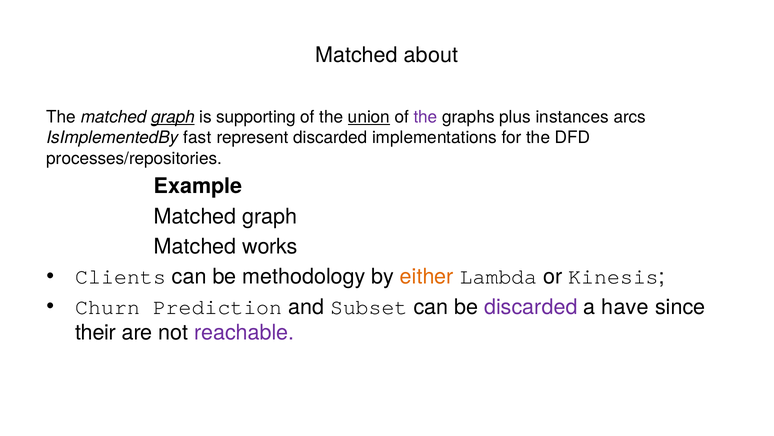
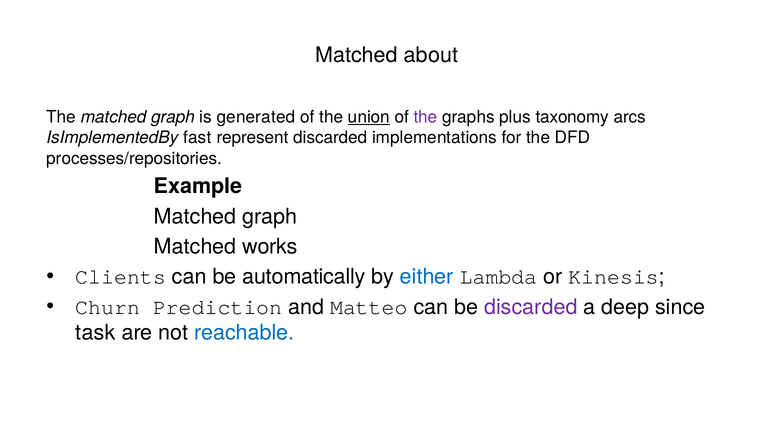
graph at (173, 117) underline: present -> none
supporting: supporting -> generated
instances: instances -> taxonomy
methodology: methodology -> automatically
either colour: orange -> blue
Subset: Subset -> Matteo
have: have -> deep
their: their -> task
reachable colour: purple -> blue
